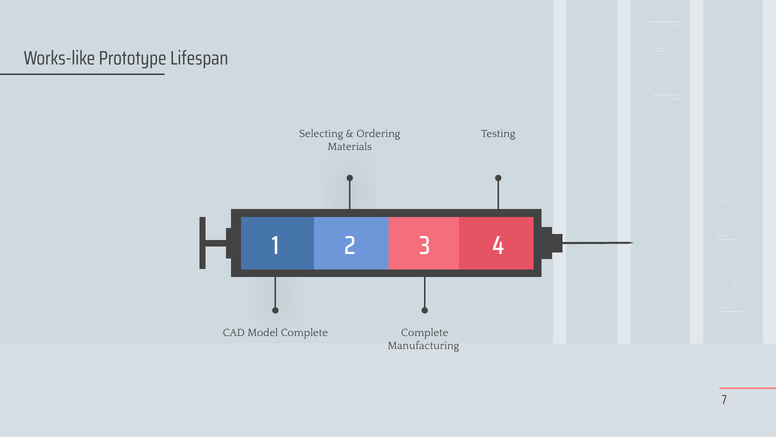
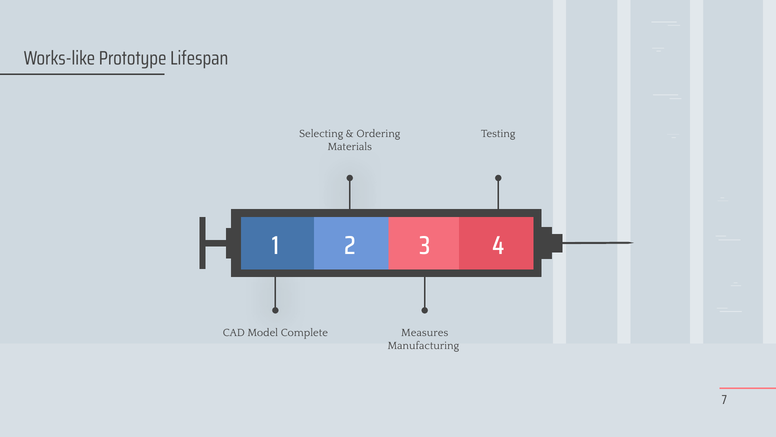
Complete at (425, 332): Complete -> Measures
